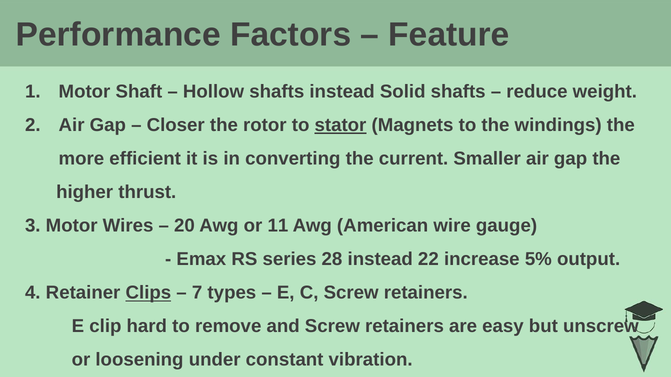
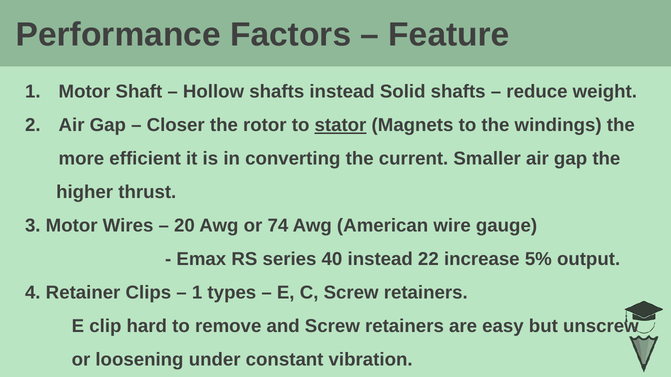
11: 11 -> 74
28: 28 -> 40
Clips underline: present -> none
7 at (197, 293): 7 -> 1
